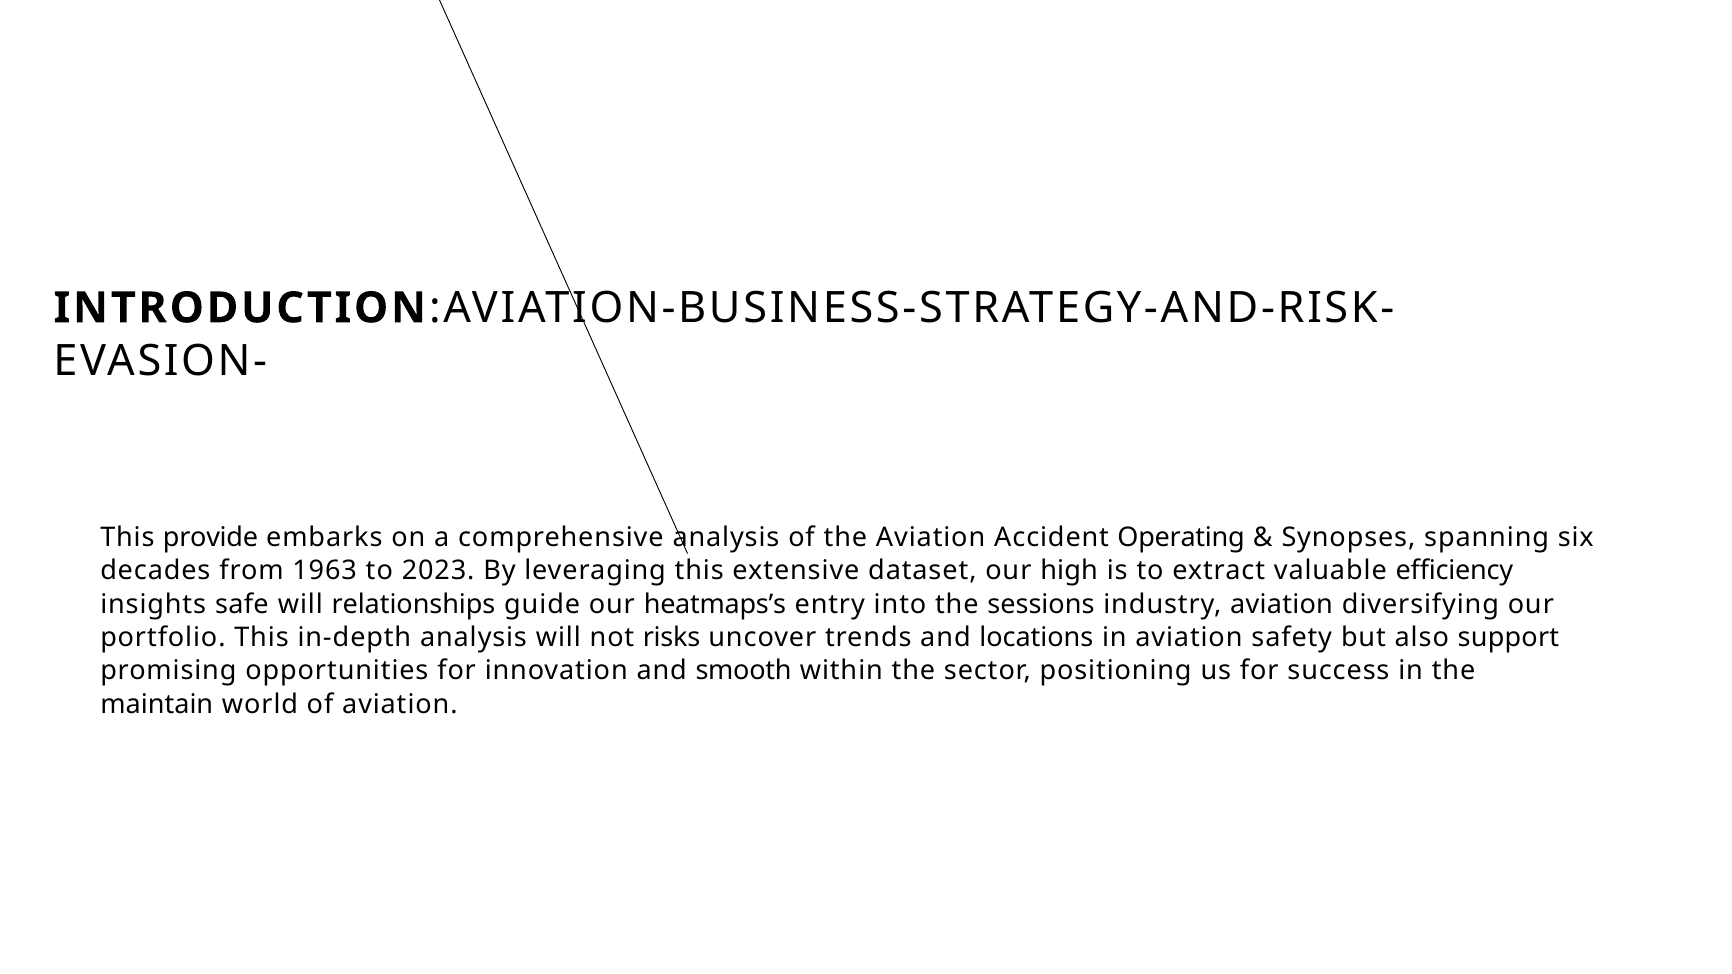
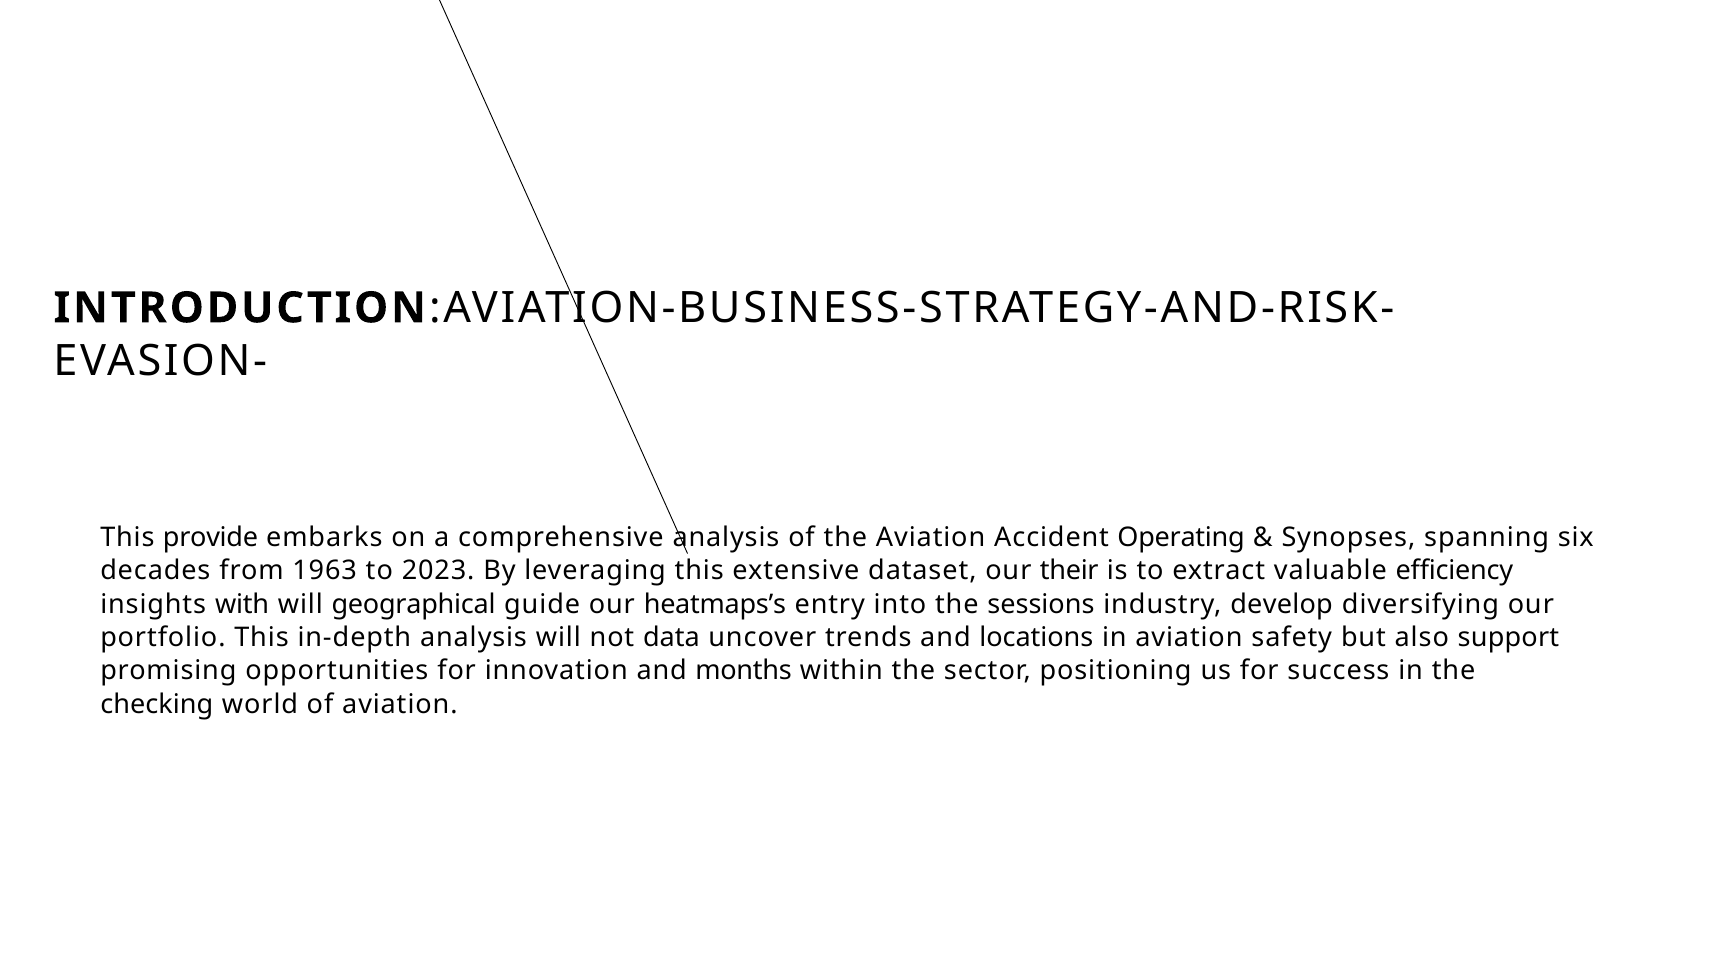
high: high -> their
safe: safe -> with
relationships: relationships -> geographical
industry aviation: aviation -> develop
risks: risks -> data
smooth: smooth -> months
maintain: maintain -> checking
